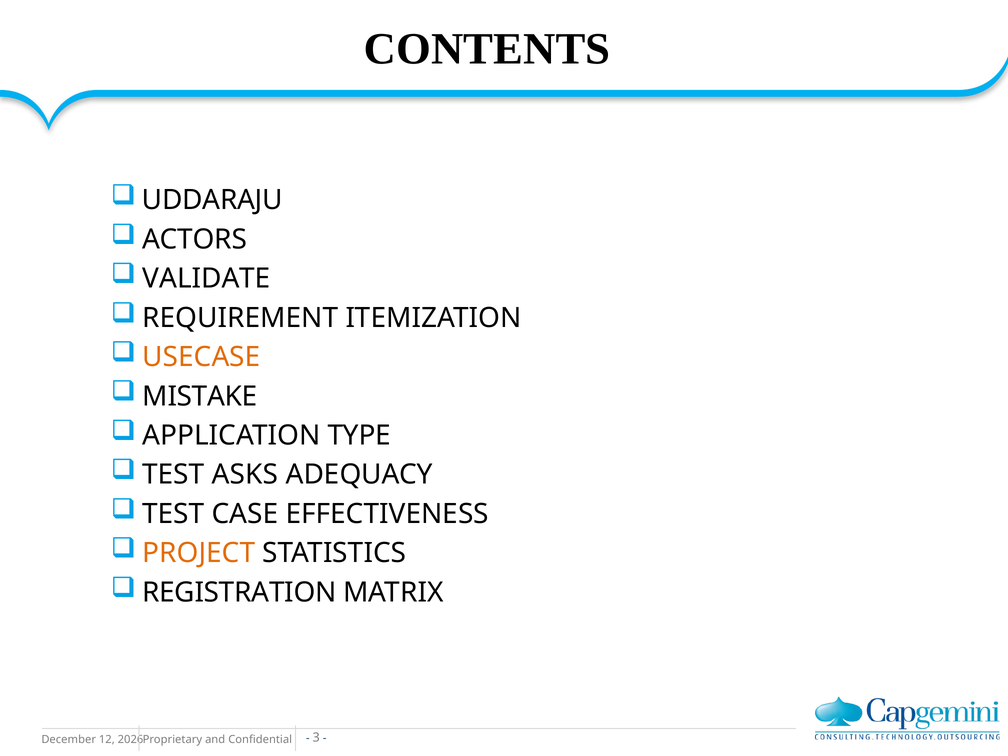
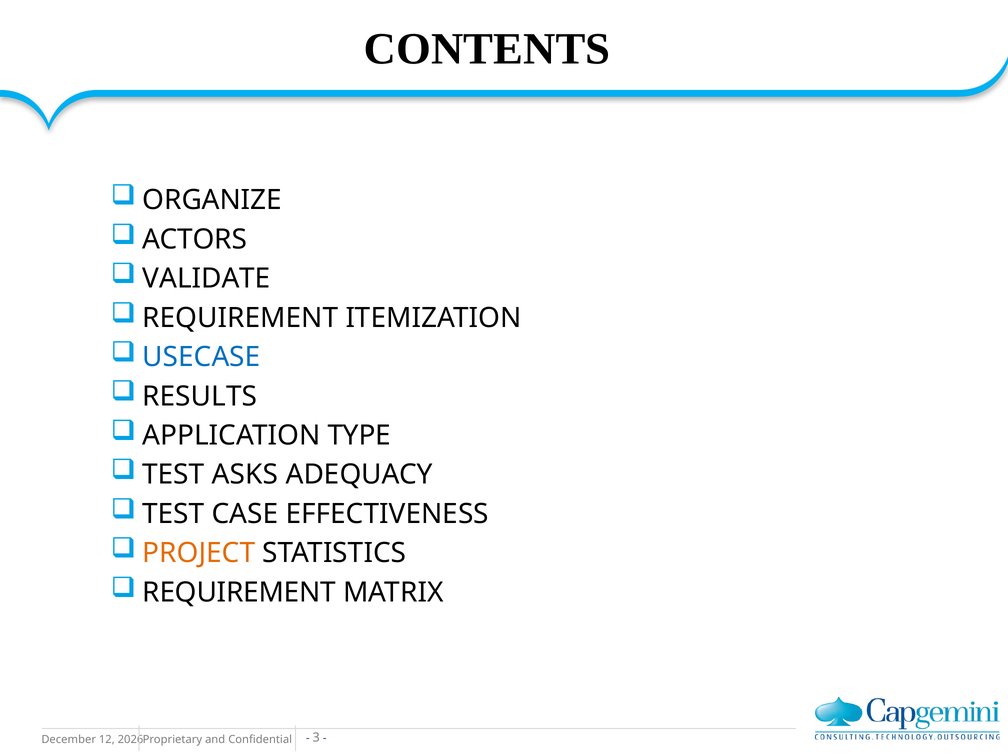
UDDARAJU: UDDARAJU -> ORGANIZE
USECASE colour: orange -> blue
MISTAKE: MISTAKE -> RESULTS
REGISTRATION at (239, 592): REGISTRATION -> REQUIREMENT
